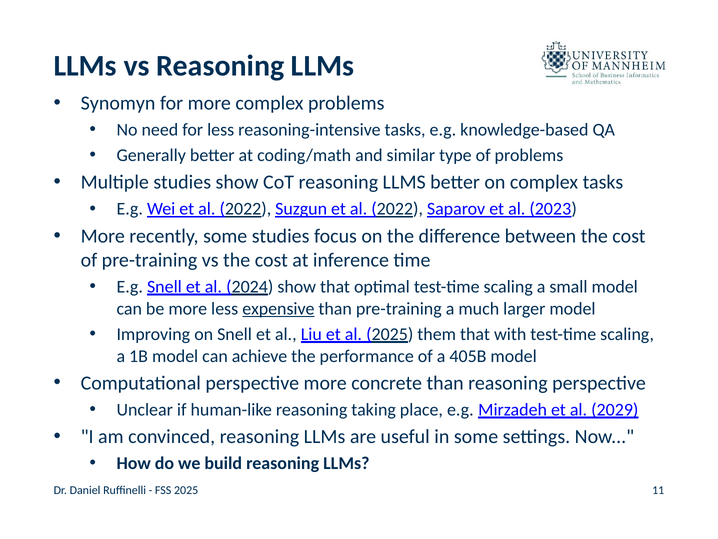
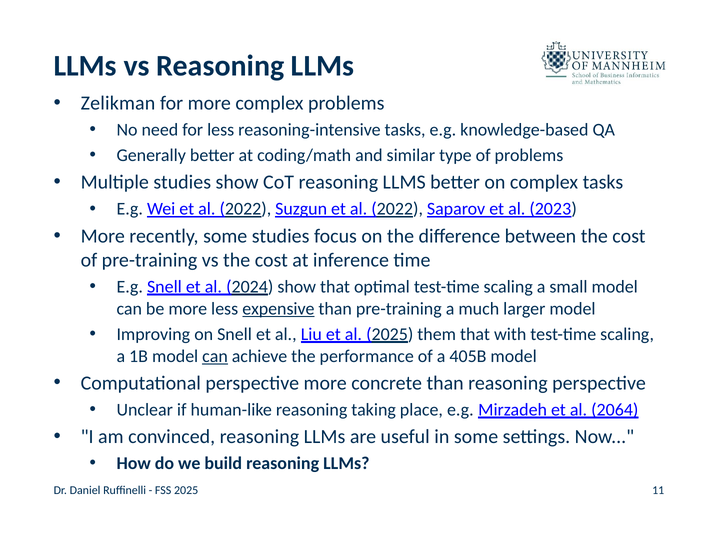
Synomyn: Synomyn -> Zelikman
can at (215, 356) underline: none -> present
2029: 2029 -> 2064
